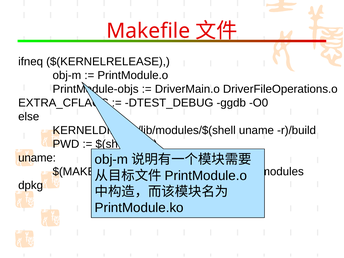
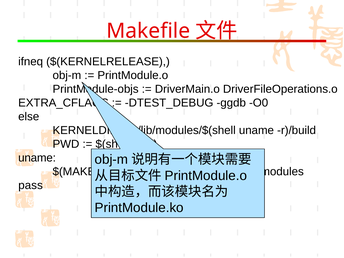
dpkg: dpkg -> pass
